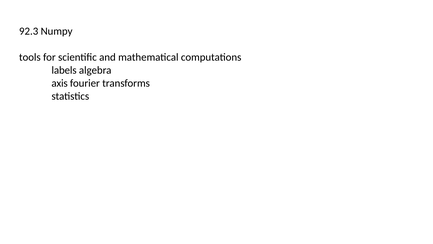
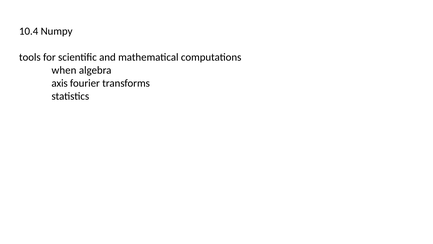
92.3: 92.3 -> 10.4
labels: labels -> when
